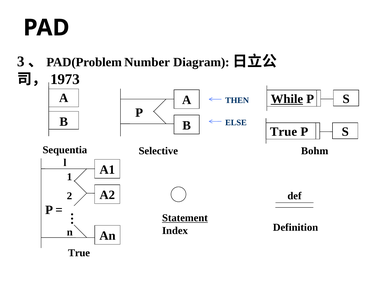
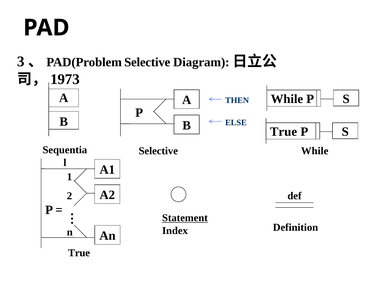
Number at (147, 62): Number -> Selective
While at (287, 99) underline: present -> none
Bohm at (315, 151): Bohm -> While
